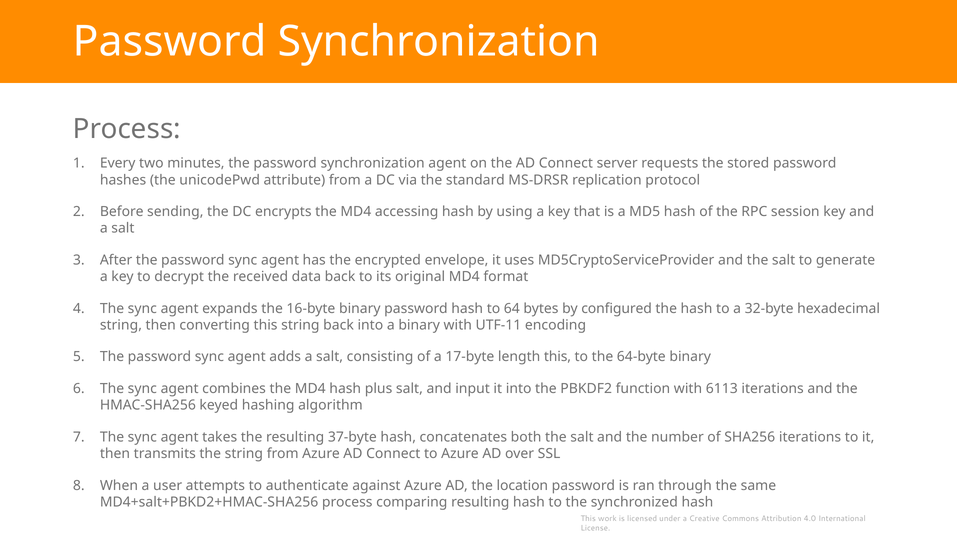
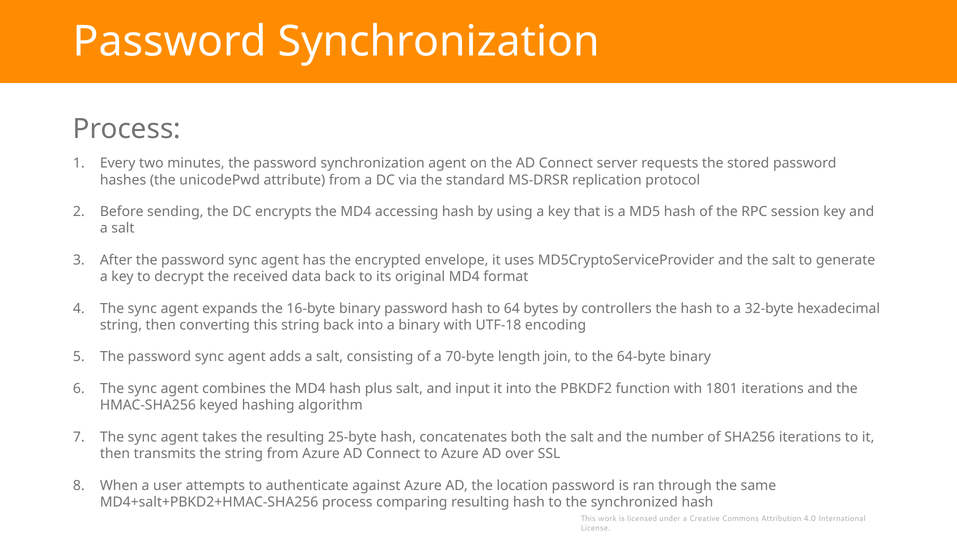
configured: configured -> controllers
UTF-11: UTF-11 -> UTF-18
17-byte: 17-byte -> 70-byte
length this: this -> join
6113: 6113 -> 1801
37-byte: 37-byte -> 25-byte
